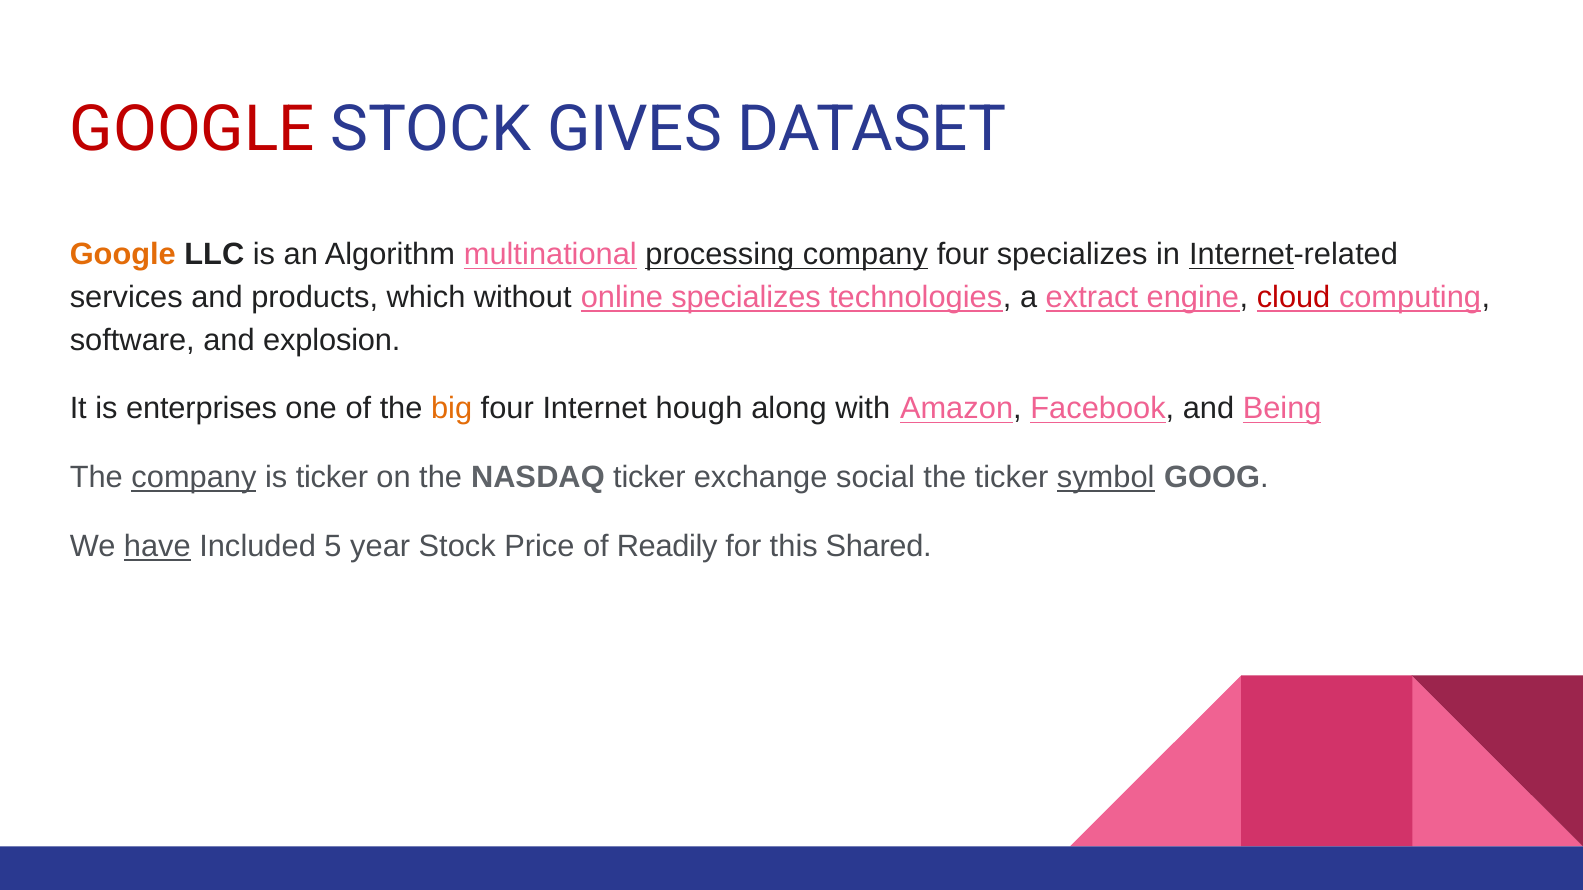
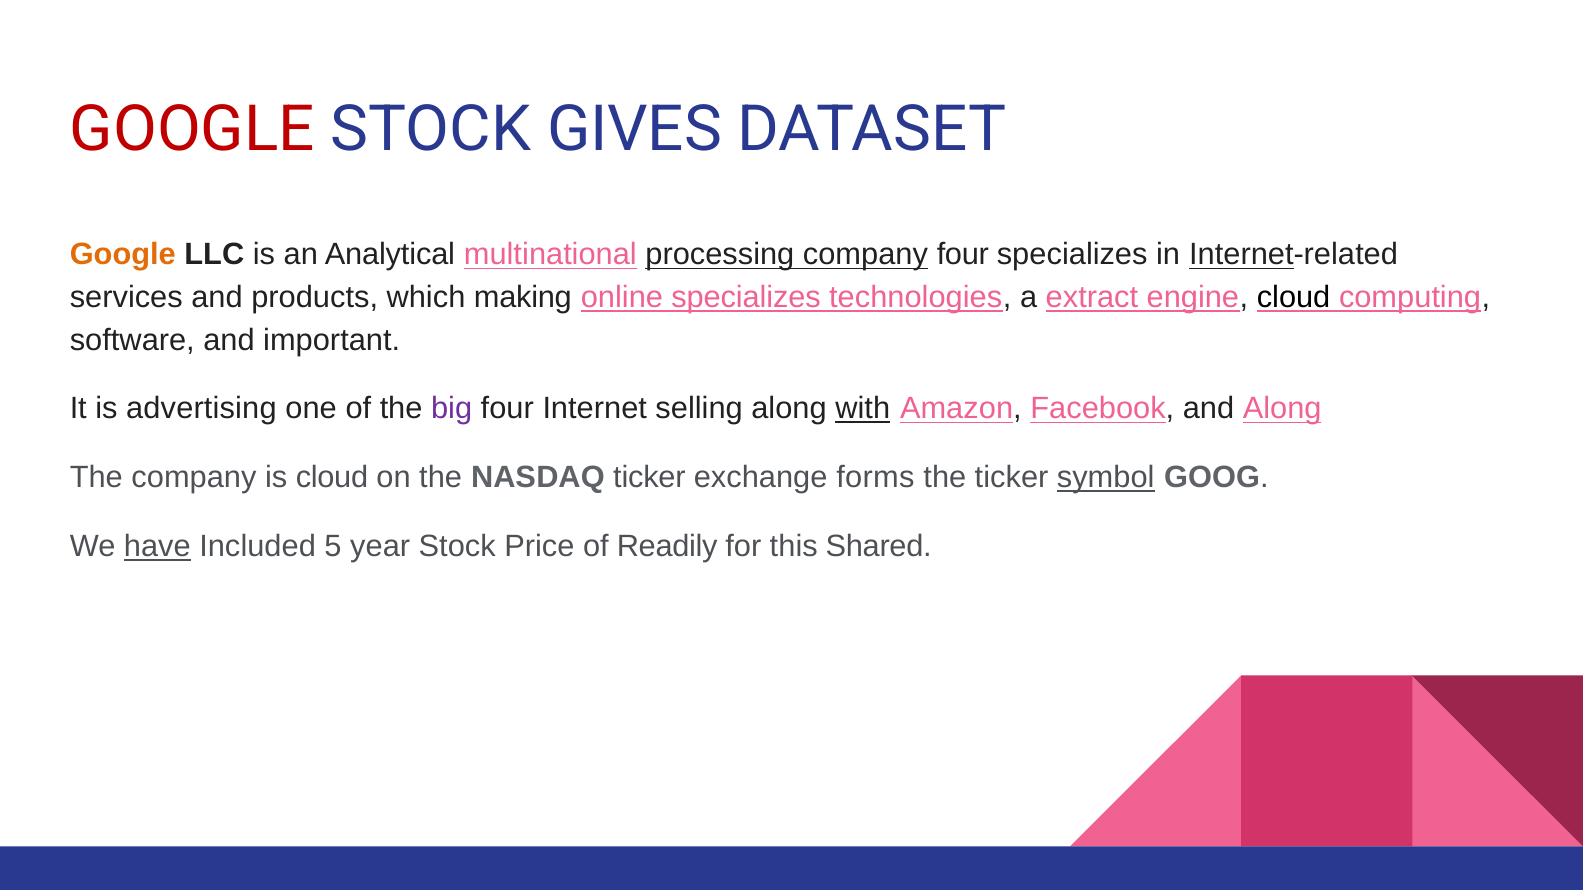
Algorithm: Algorithm -> Analytical
without: without -> making
cloud at (1294, 298) colour: red -> black
explosion: explosion -> important
enterprises: enterprises -> advertising
big colour: orange -> purple
hough: hough -> selling
with underline: none -> present
and Being: Being -> Along
company at (194, 478) underline: present -> none
is ticker: ticker -> cloud
social: social -> forms
